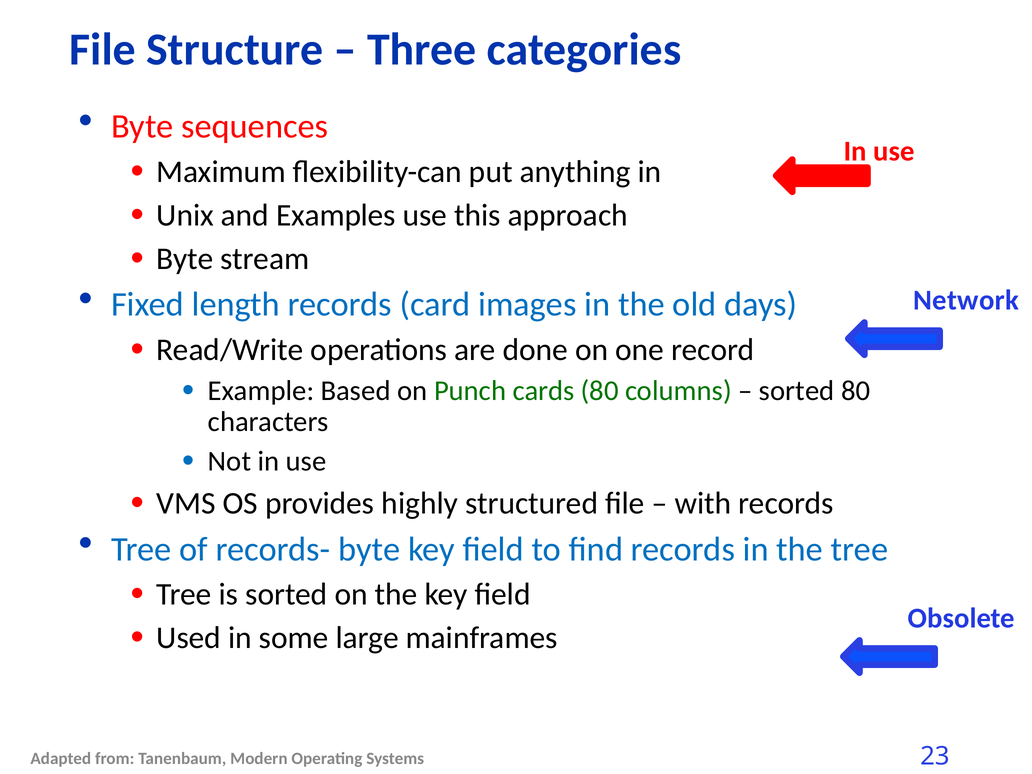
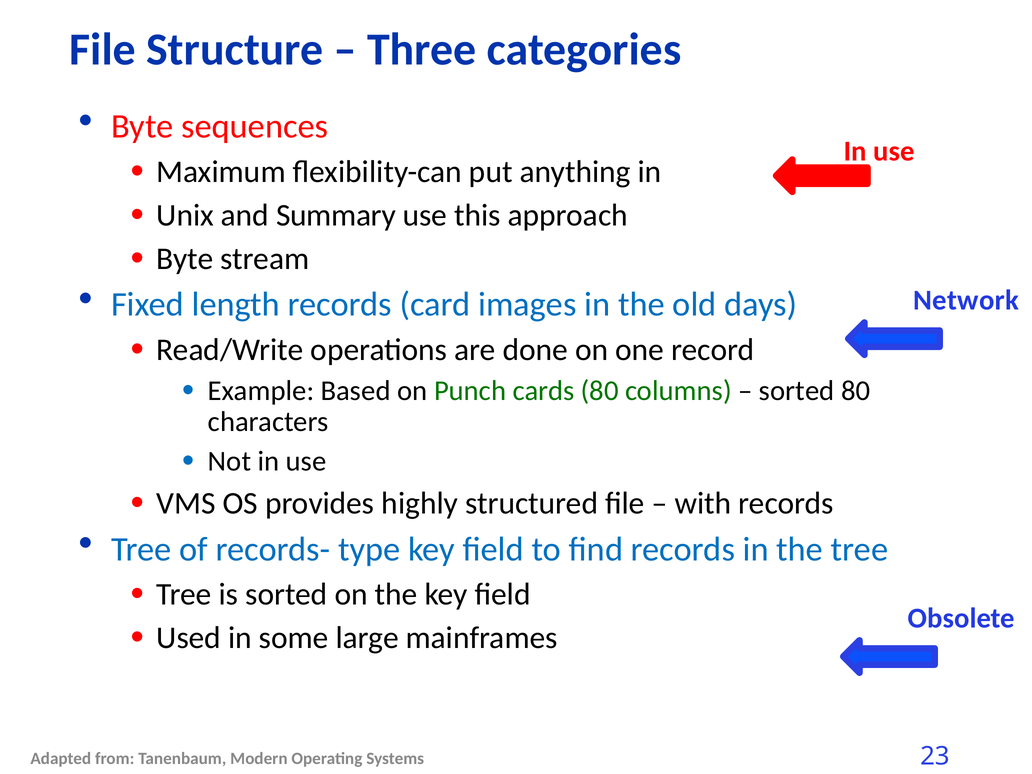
Examples: Examples -> Summary
records- byte: byte -> type
